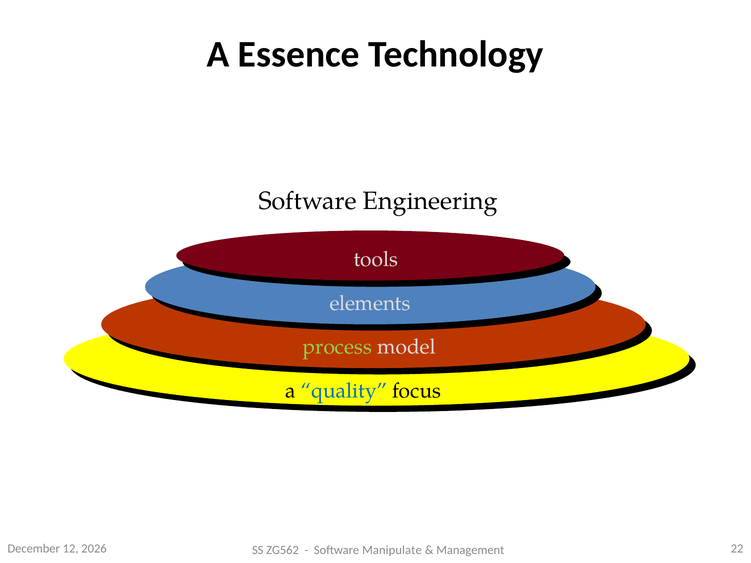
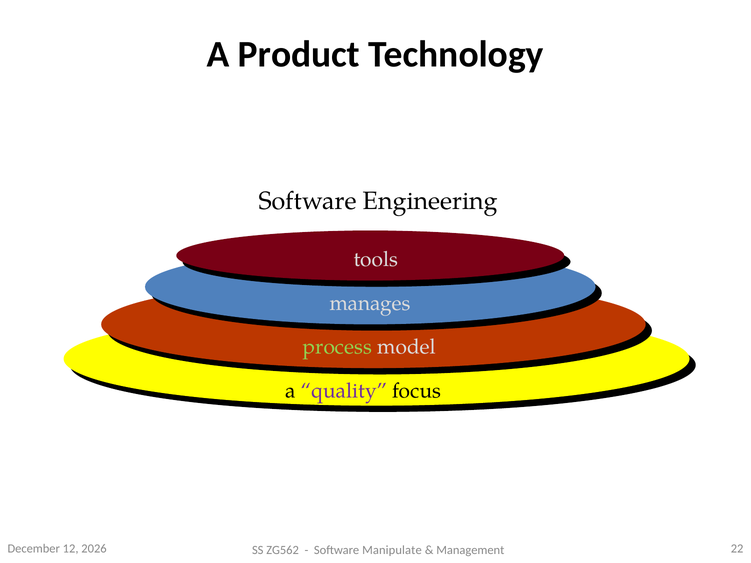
Essence: Essence -> Product
elements: elements -> manages
quality colour: blue -> purple
